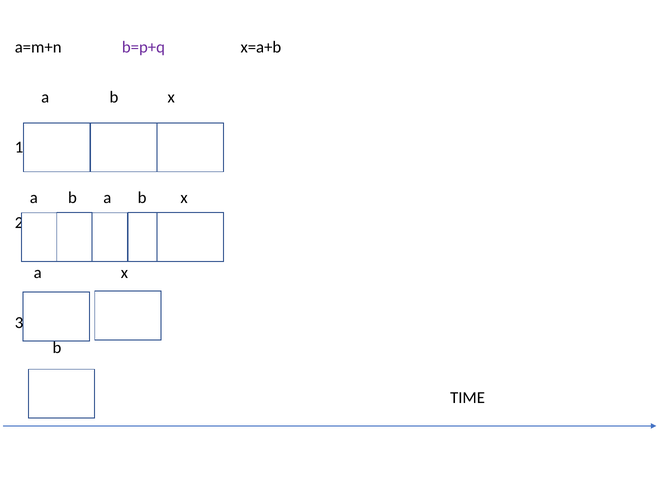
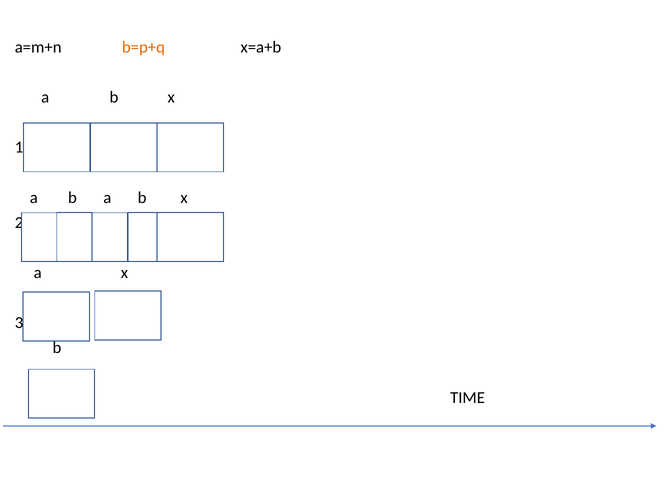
b=p+q colour: purple -> orange
